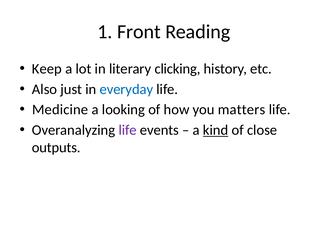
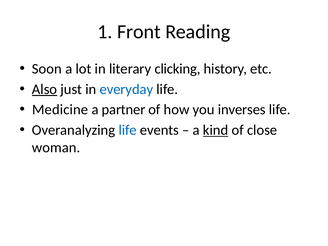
Keep: Keep -> Soon
Also underline: none -> present
looking: looking -> partner
matters: matters -> inverses
life at (128, 130) colour: purple -> blue
outputs: outputs -> woman
